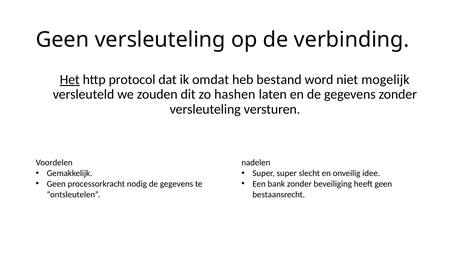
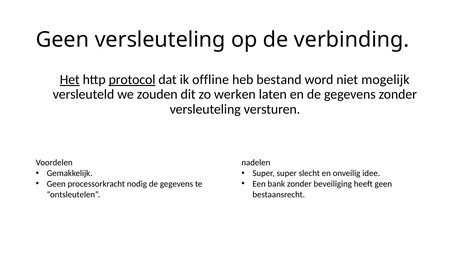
protocol underline: none -> present
omdat: omdat -> offline
hashen: hashen -> werken
